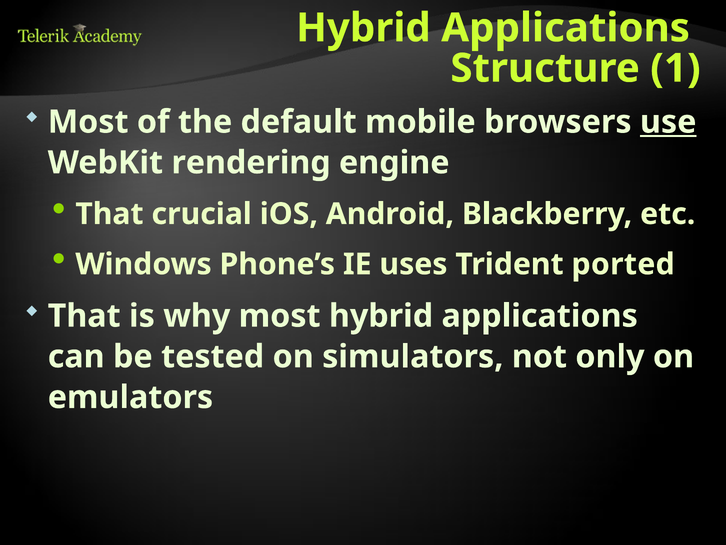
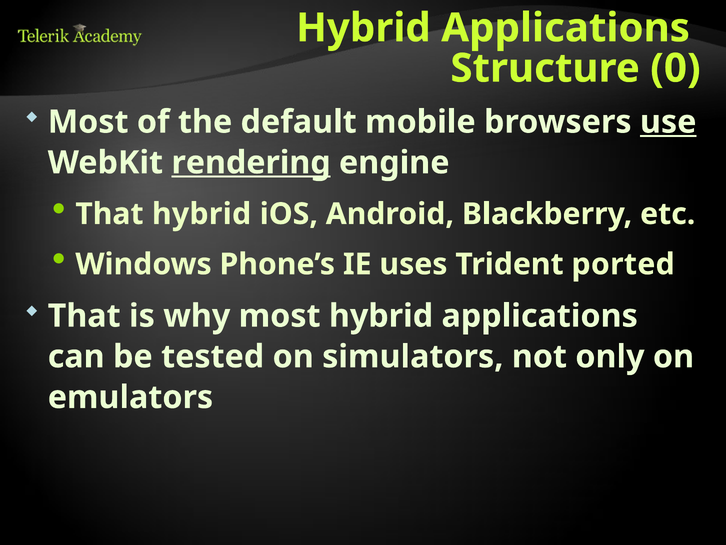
1: 1 -> 0
rendering underline: none -> present
That crucial: crucial -> hybrid
